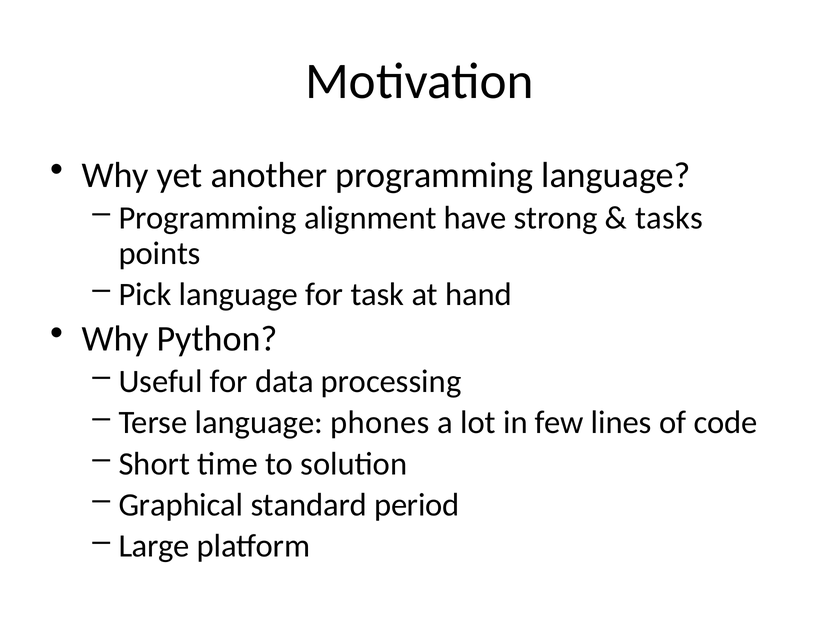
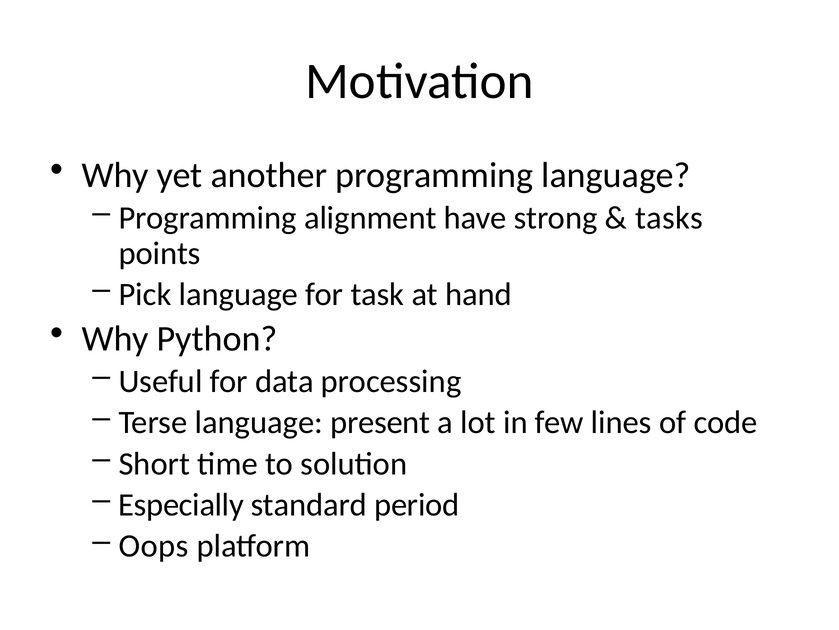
phones: phones -> present
Graphical: Graphical -> Especially
Large: Large -> Oops
